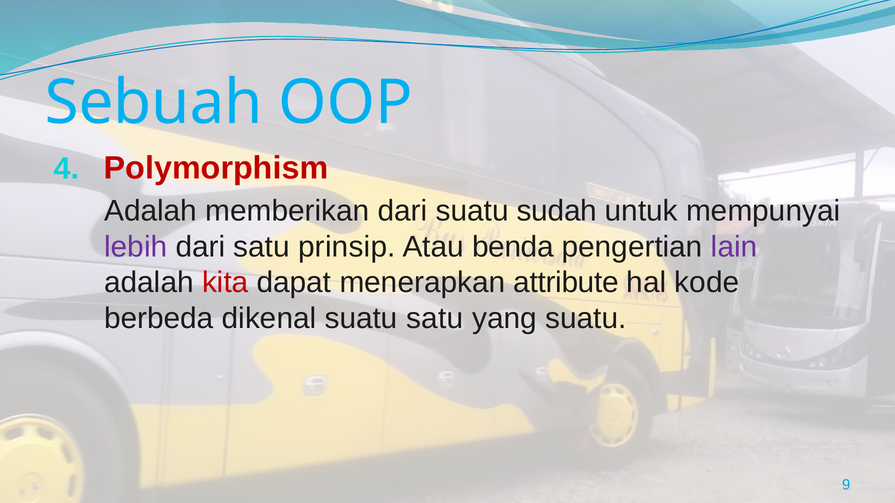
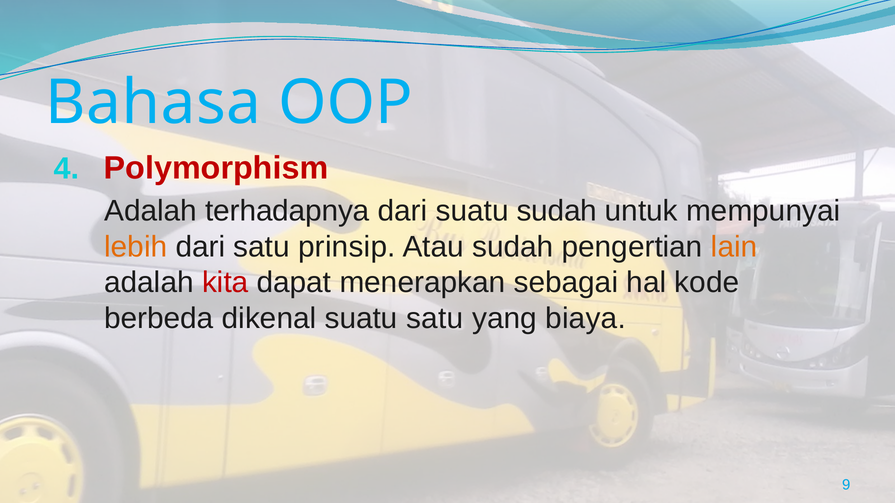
Sebuah: Sebuah -> Bahasa
memberikan: memberikan -> terhadapnya
lebih colour: purple -> orange
Atau benda: benda -> sudah
lain colour: purple -> orange
attribute: attribute -> sebagai
yang suatu: suatu -> biaya
